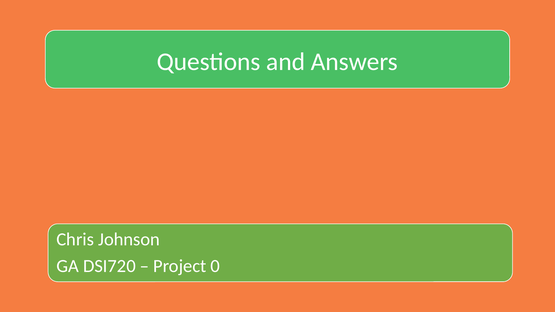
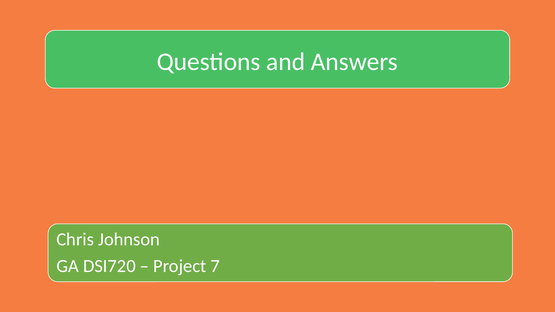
0: 0 -> 7
